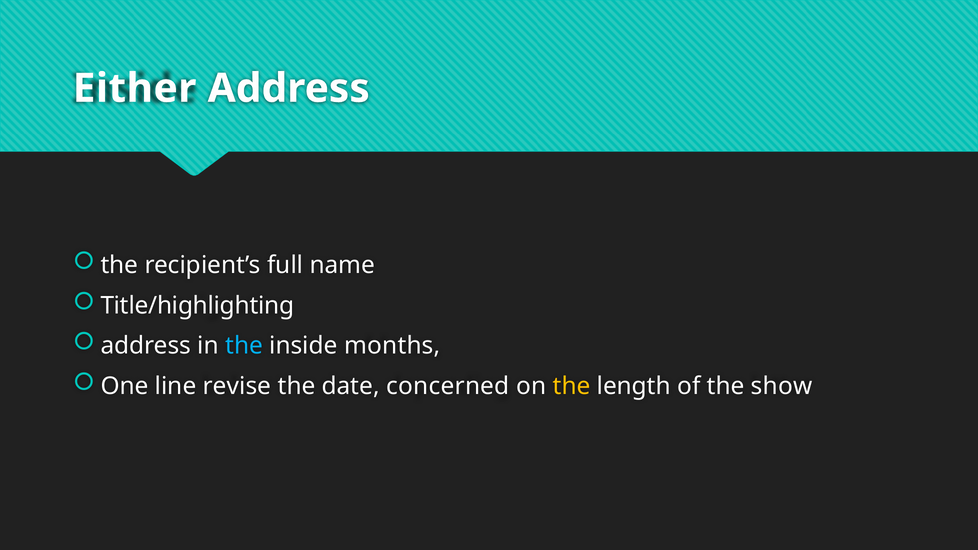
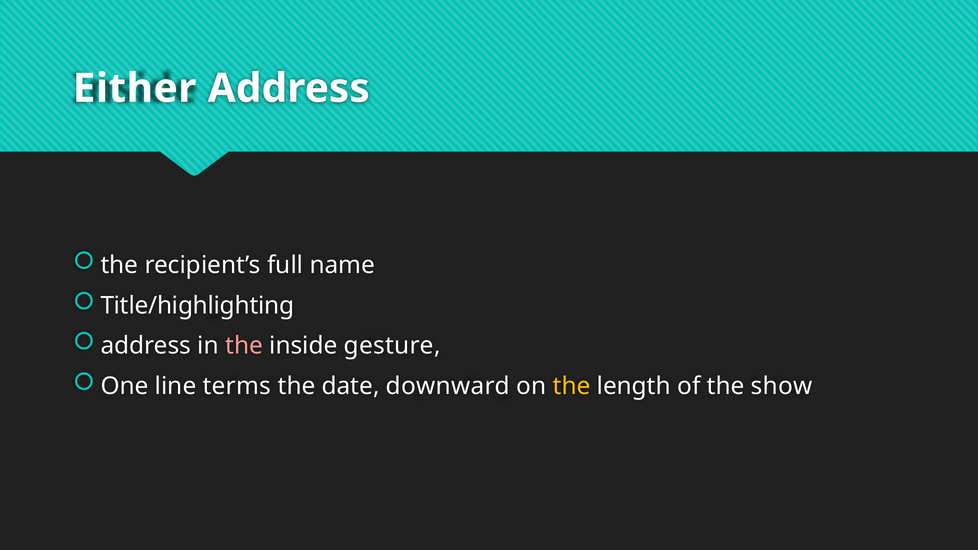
the at (244, 346) colour: light blue -> pink
months: months -> gesture
revise: revise -> terms
concerned: concerned -> downward
